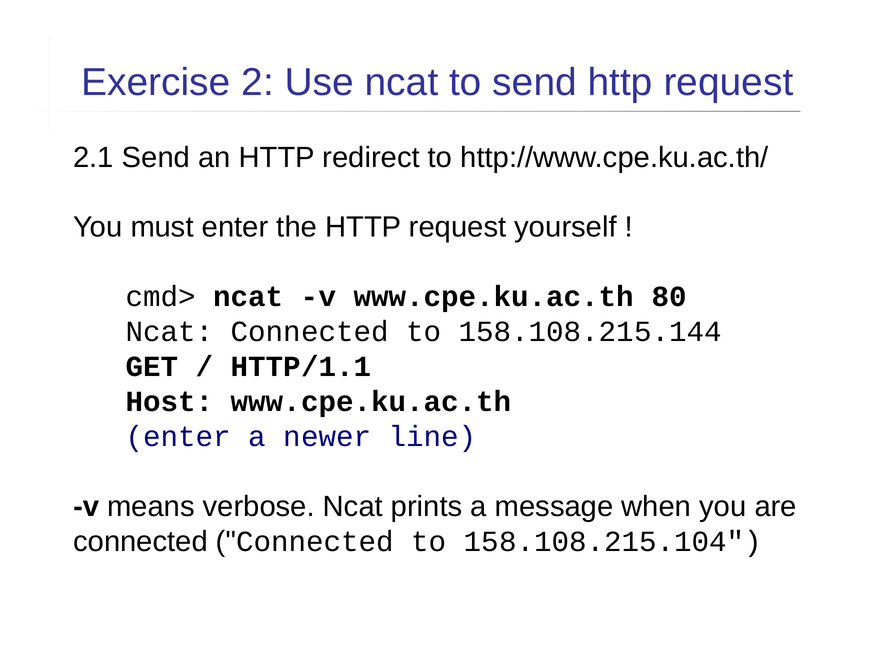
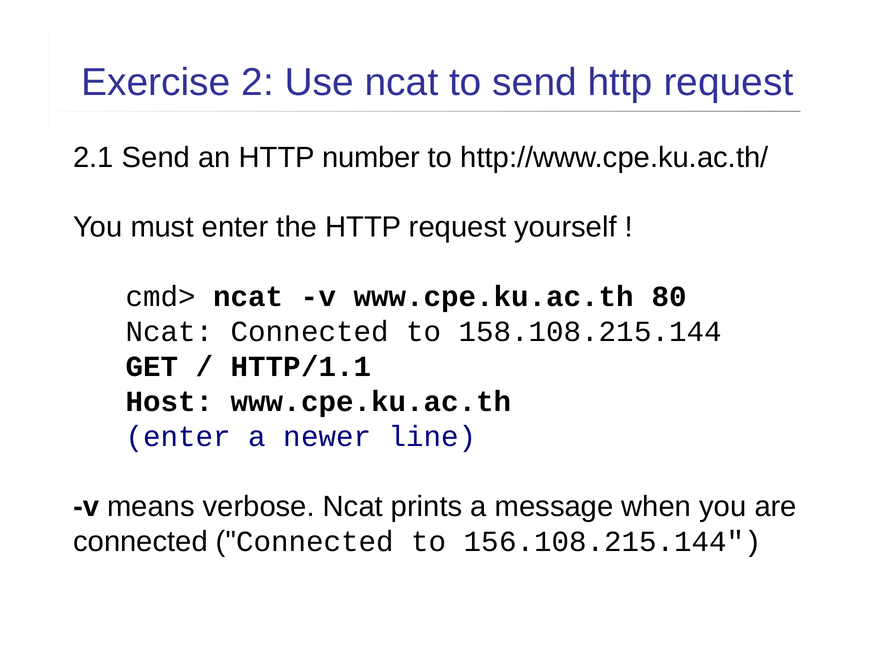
redirect: redirect -> number
158.108.215.104: 158.108.215.104 -> 156.108.215.144
